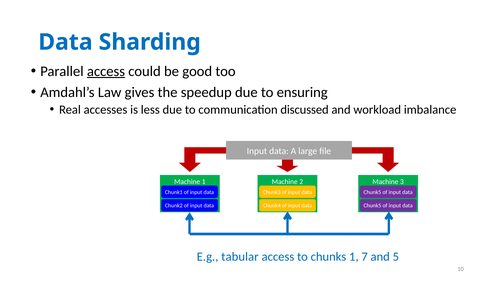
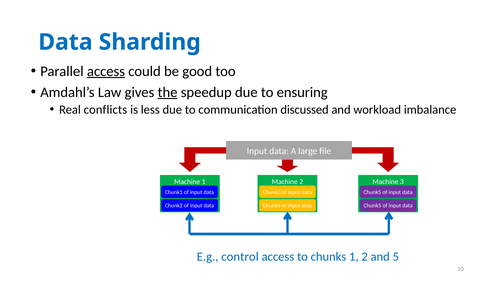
the underline: none -> present
accesses: accesses -> conflicts
tabular: tabular -> control
1 7: 7 -> 2
